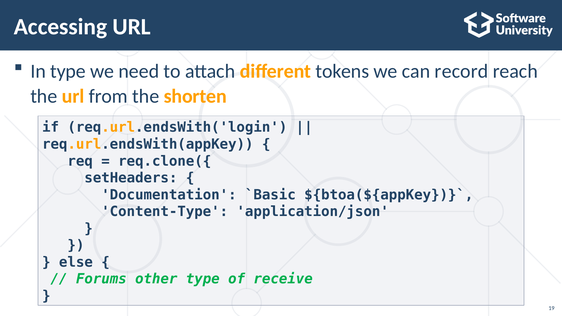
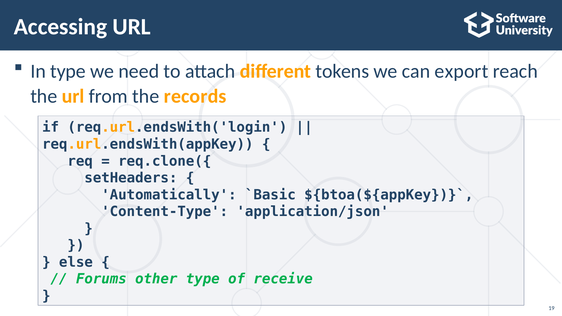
record: record -> export
shorten: shorten -> records
Documentation: Documentation -> Automatically
